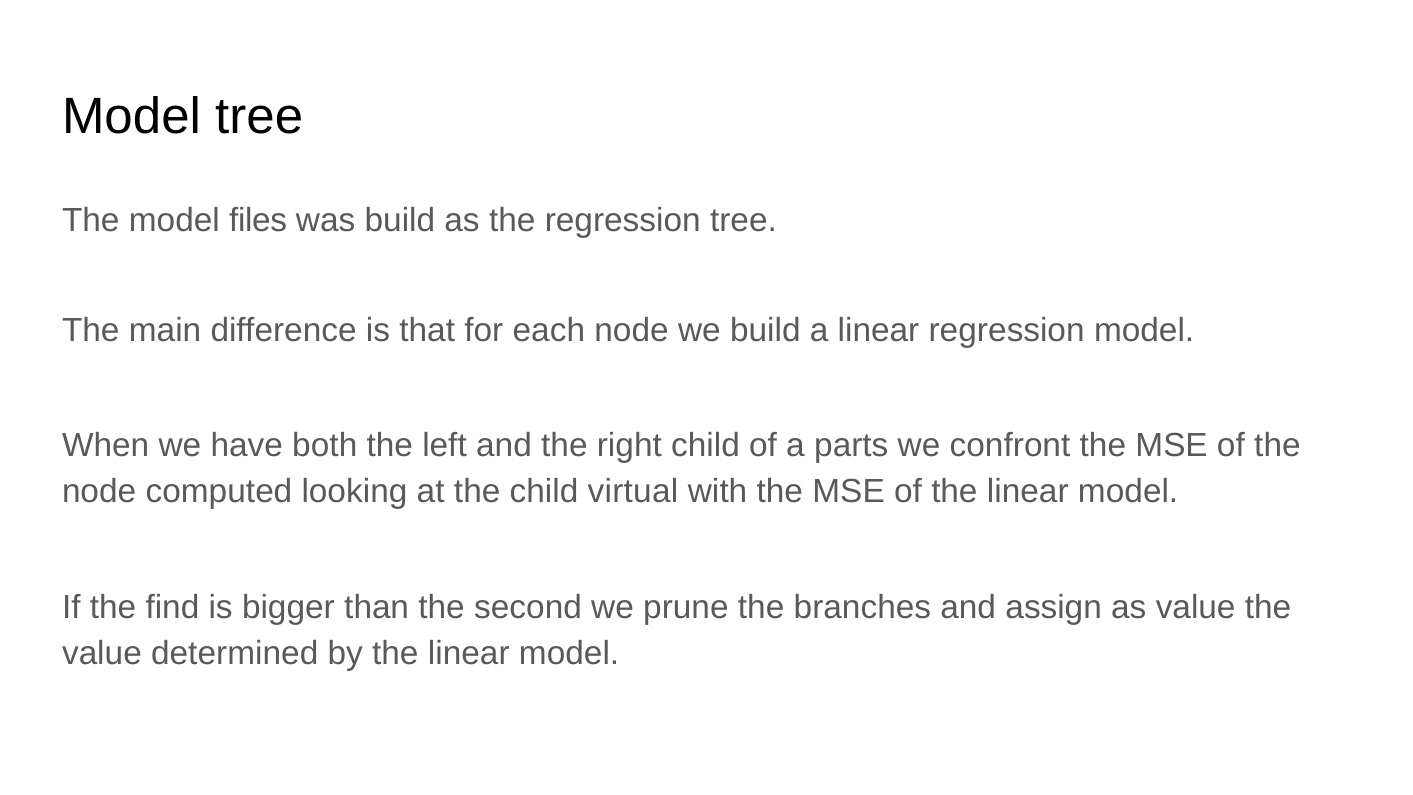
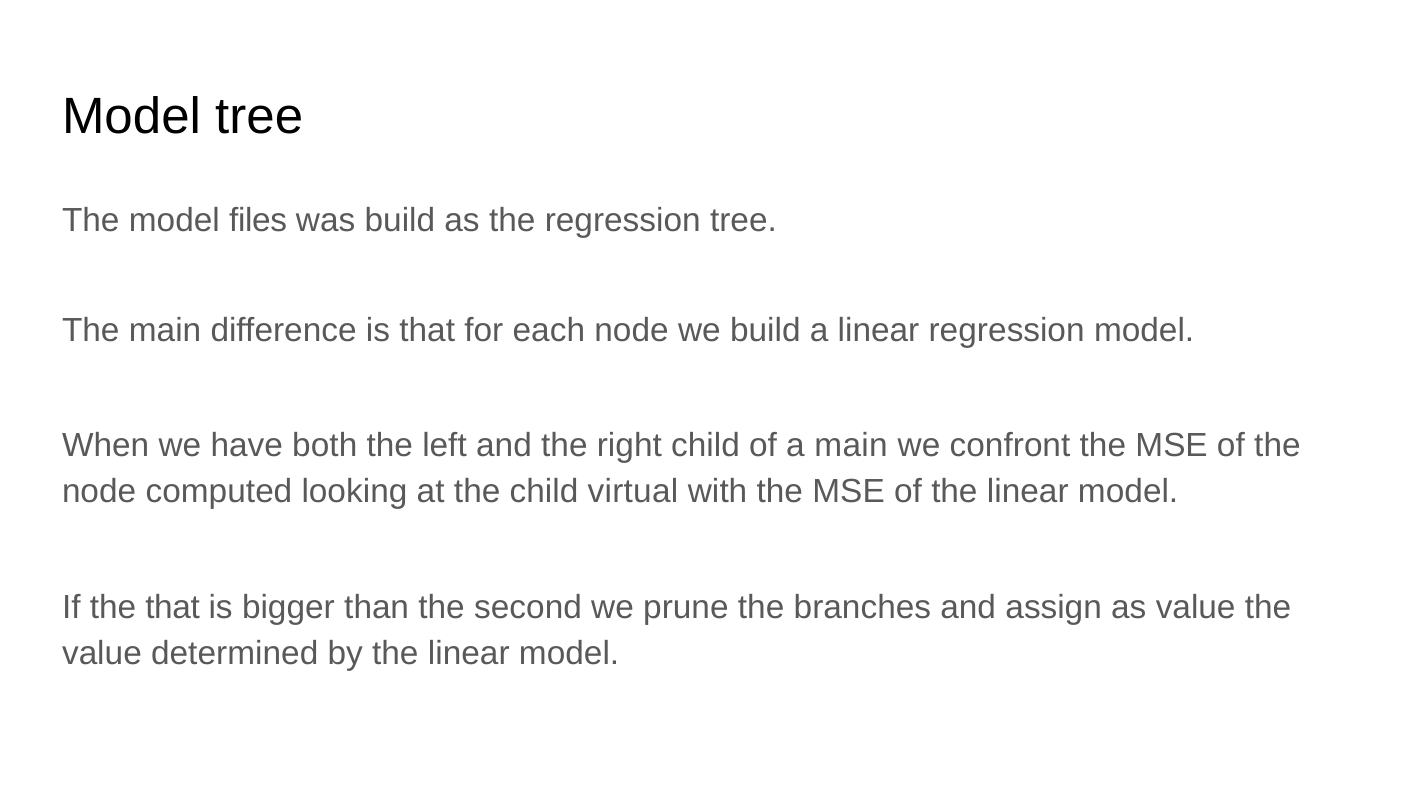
a parts: parts -> main
the find: find -> that
